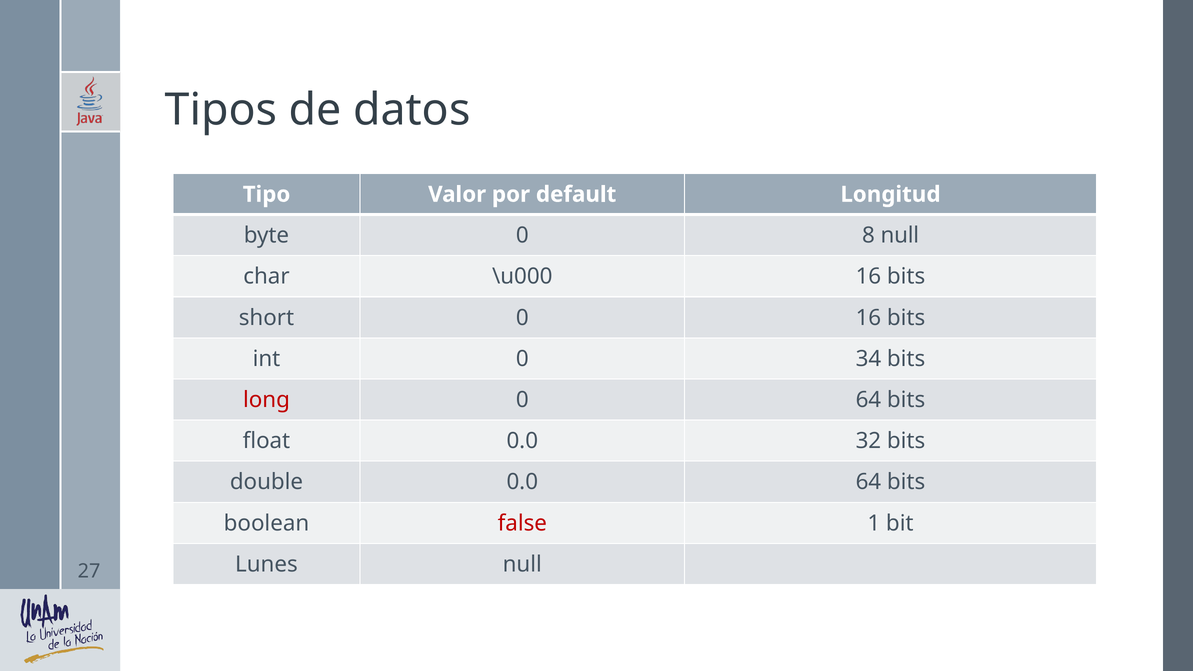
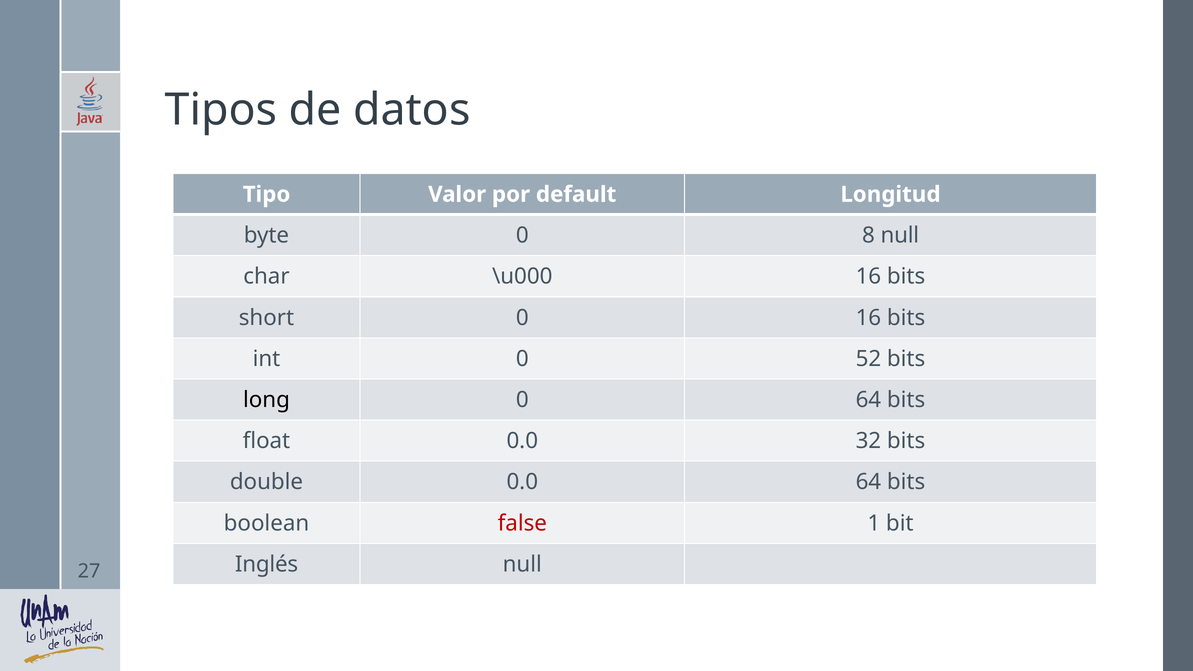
34: 34 -> 52
long colour: red -> black
Lunes: Lunes -> Inglés
